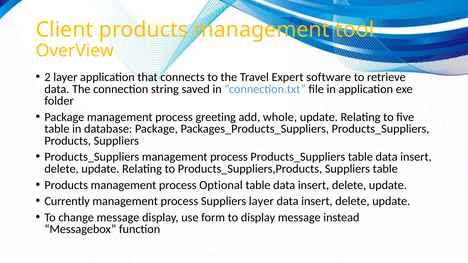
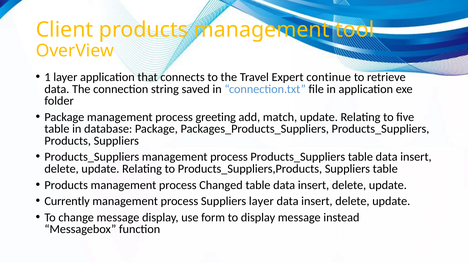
2: 2 -> 1
software: software -> continue
whole: whole -> match
Optional: Optional -> Changed
